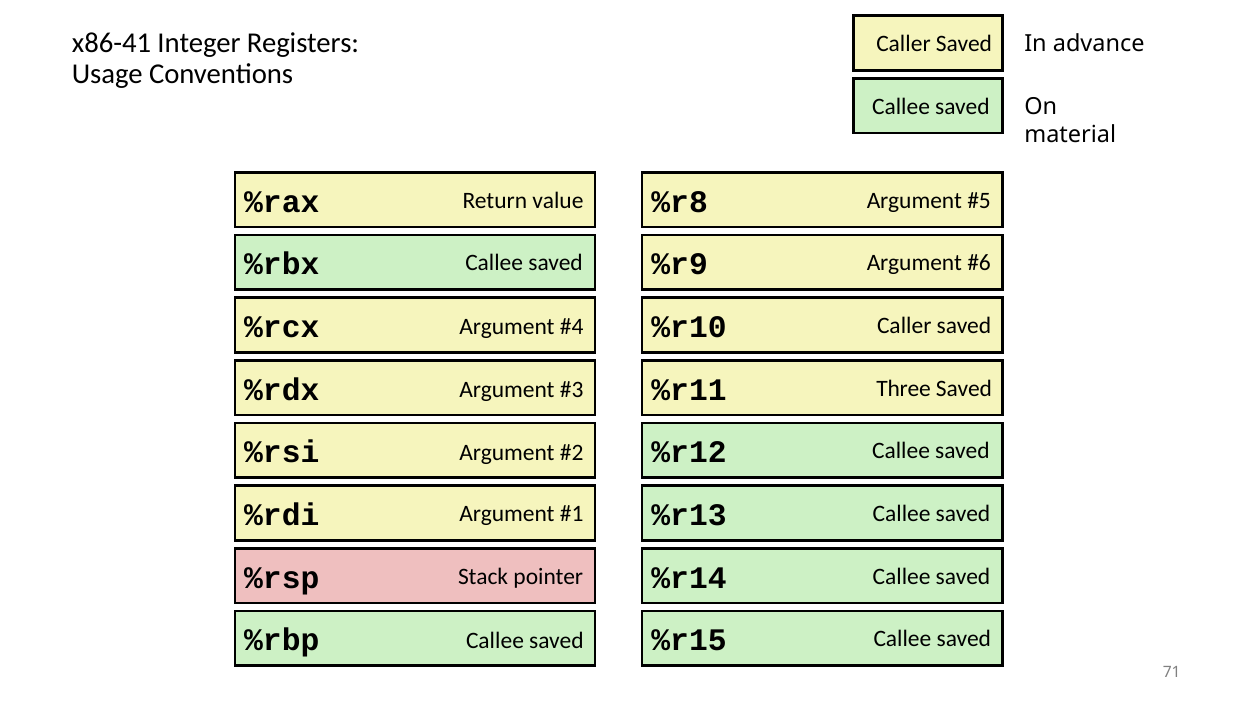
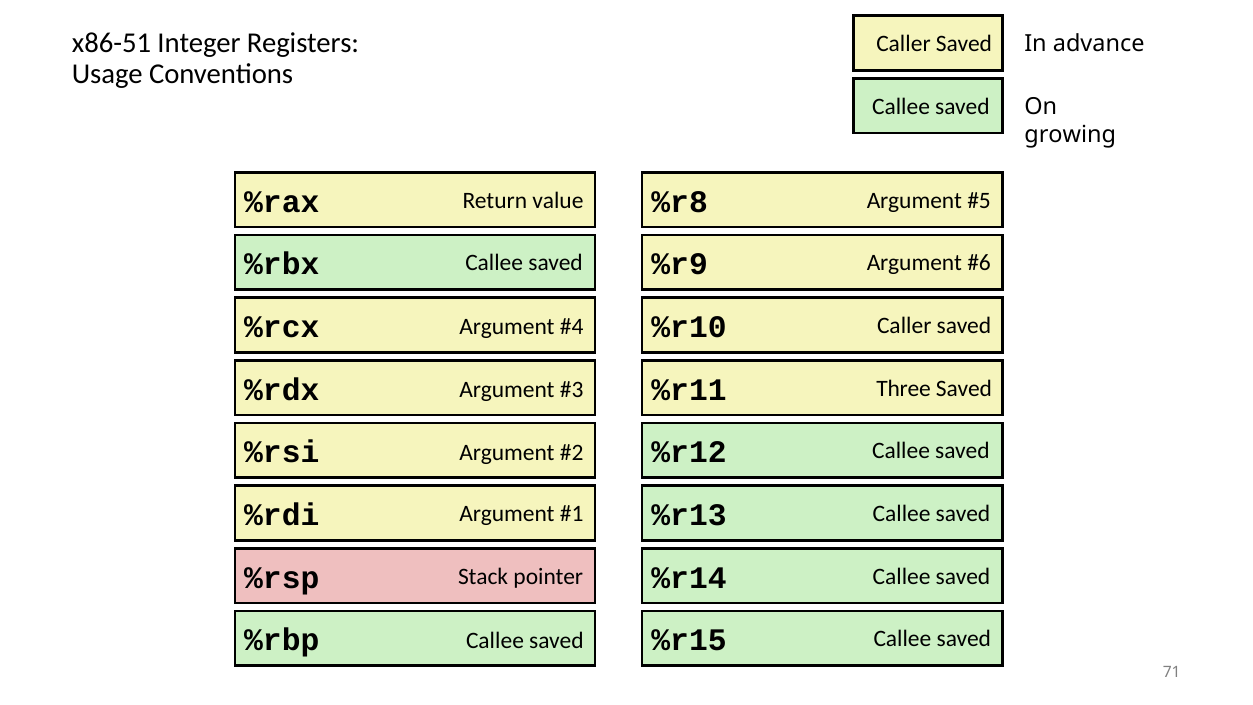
x86-41: x86-41 -> x86-51
material: material -> growing
